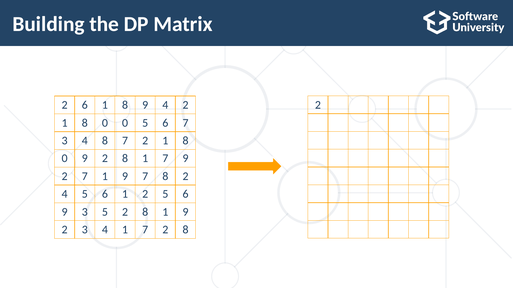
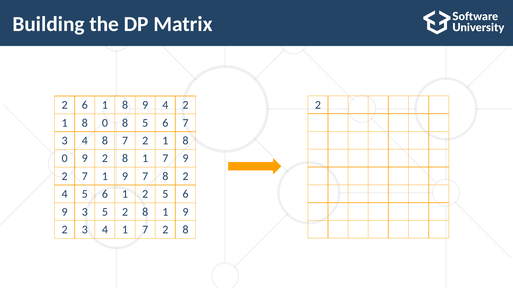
0 0: 0 -> 8
